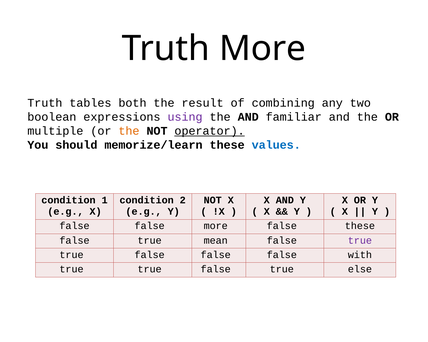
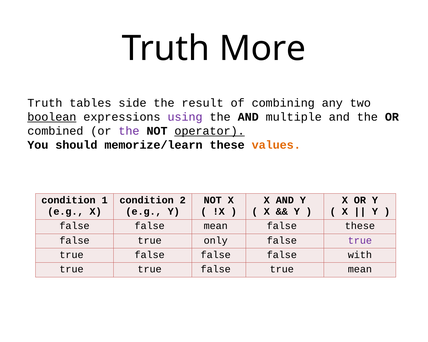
both: both -> side
boolean underline: none -> present
familiar: familiar -> multiple
multiple: multiple -> combined
the at (129, 131) colour: orange -> purple
values colour: blue -> orange
false more: more -> mean
mean: mean -> only
true else: else -> mean
